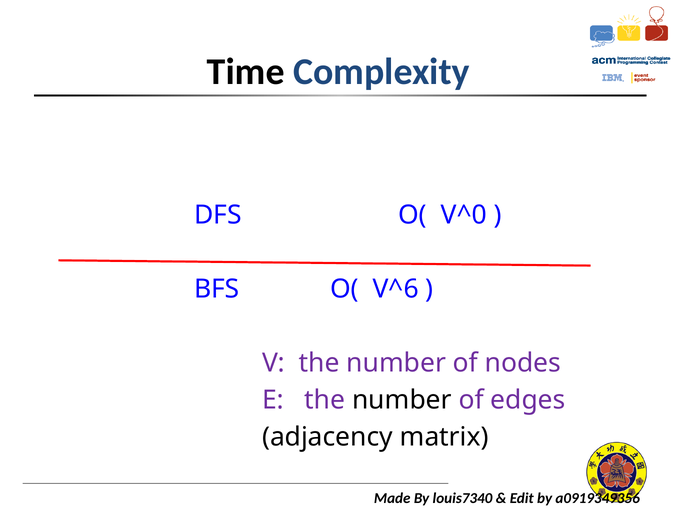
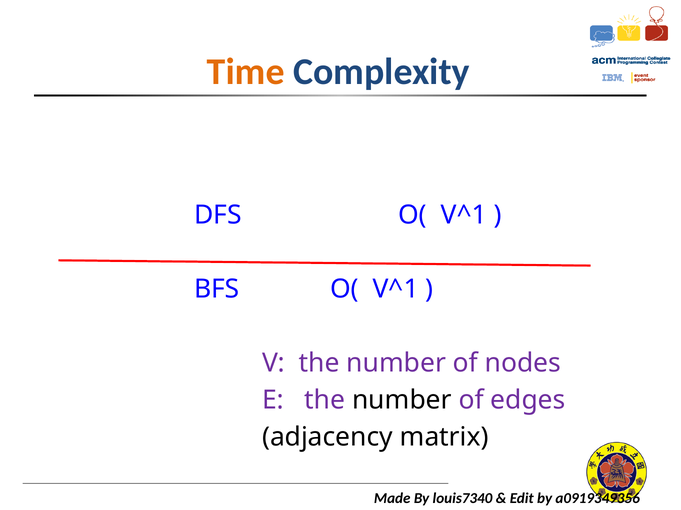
Time colour: black -> orange
DFS O( V^0: V^0 -> V^1
BFS O( V^6: V^6 -> V^1
